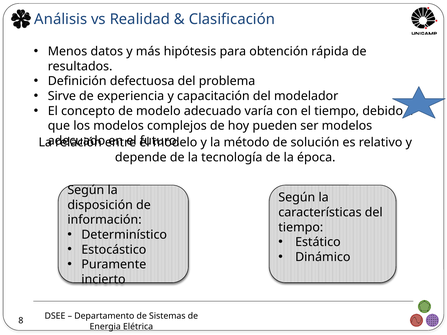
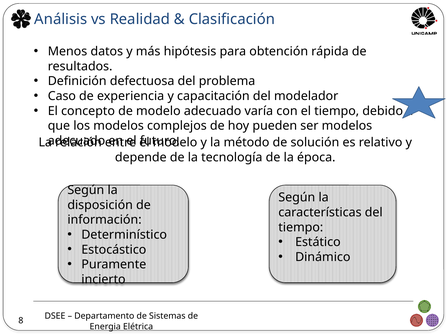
Sirve: Sirve -> Caso
